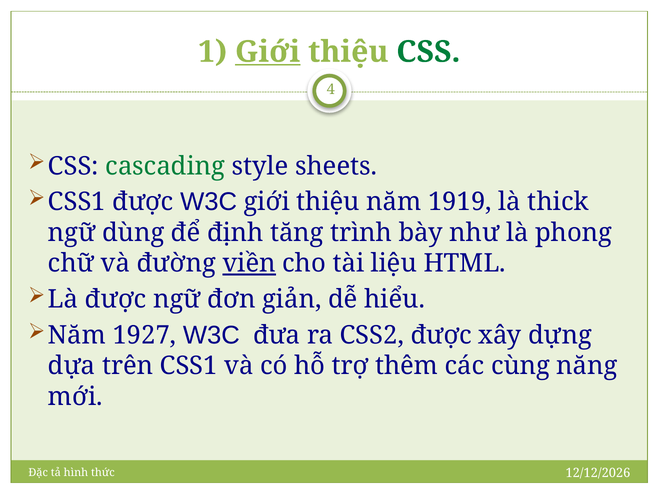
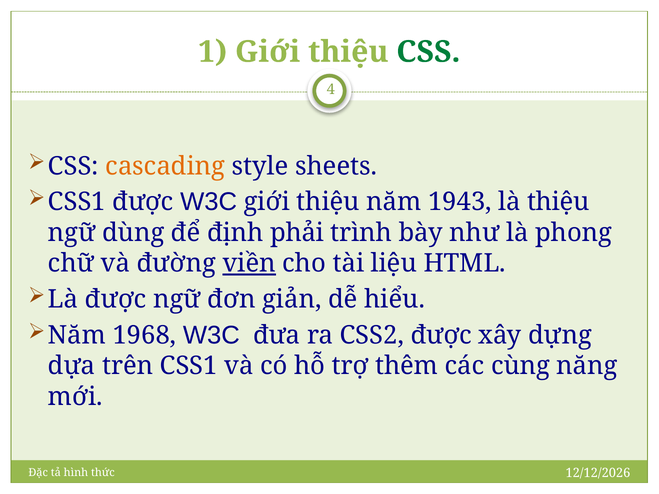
Giới at (268, 52) underline: present -> none
cascading colour: green -> orange
1919: 1919 -> 1943
là thick: thick -> thiệu
tăng: tăng -> phải
1927: 1927 -> 1968
